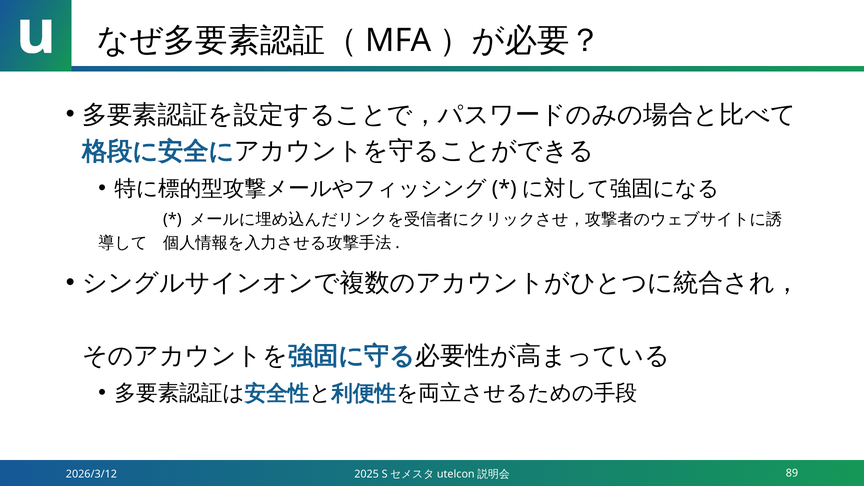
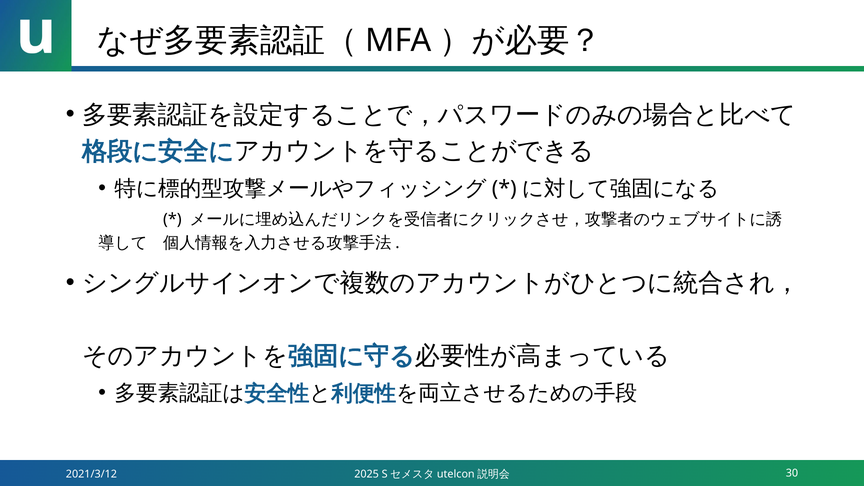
2026/3/12: 2026/3/12 -> 2021/3/12
89: 89 -> 30
